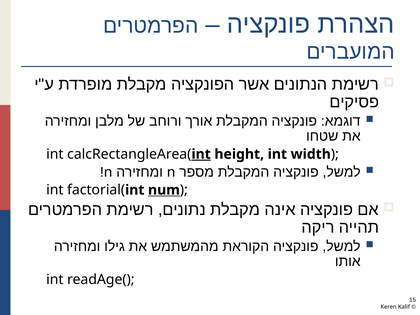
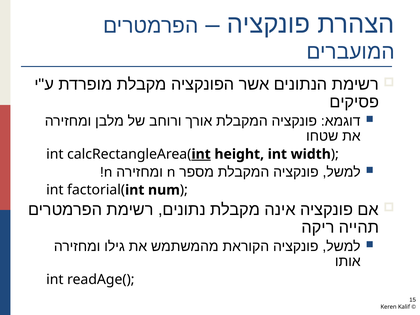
num underline: present -> none
